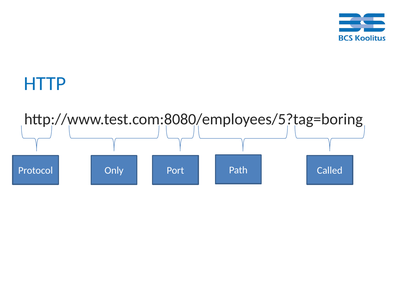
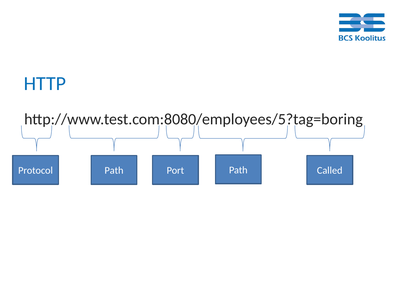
Protocol Only: Only -> Path
